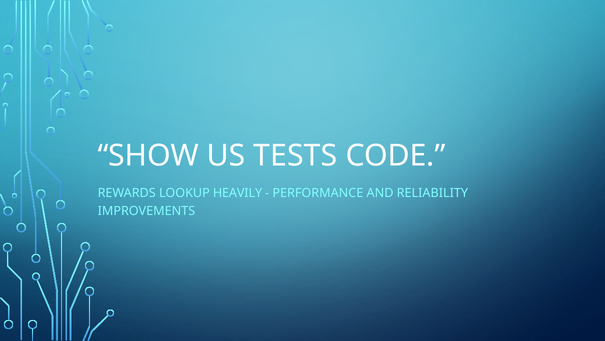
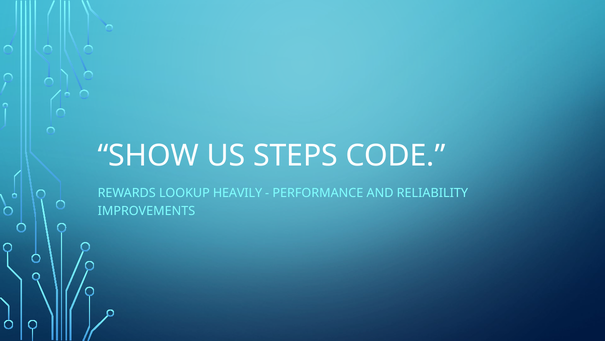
TESTS: TESTS -> STEPS
